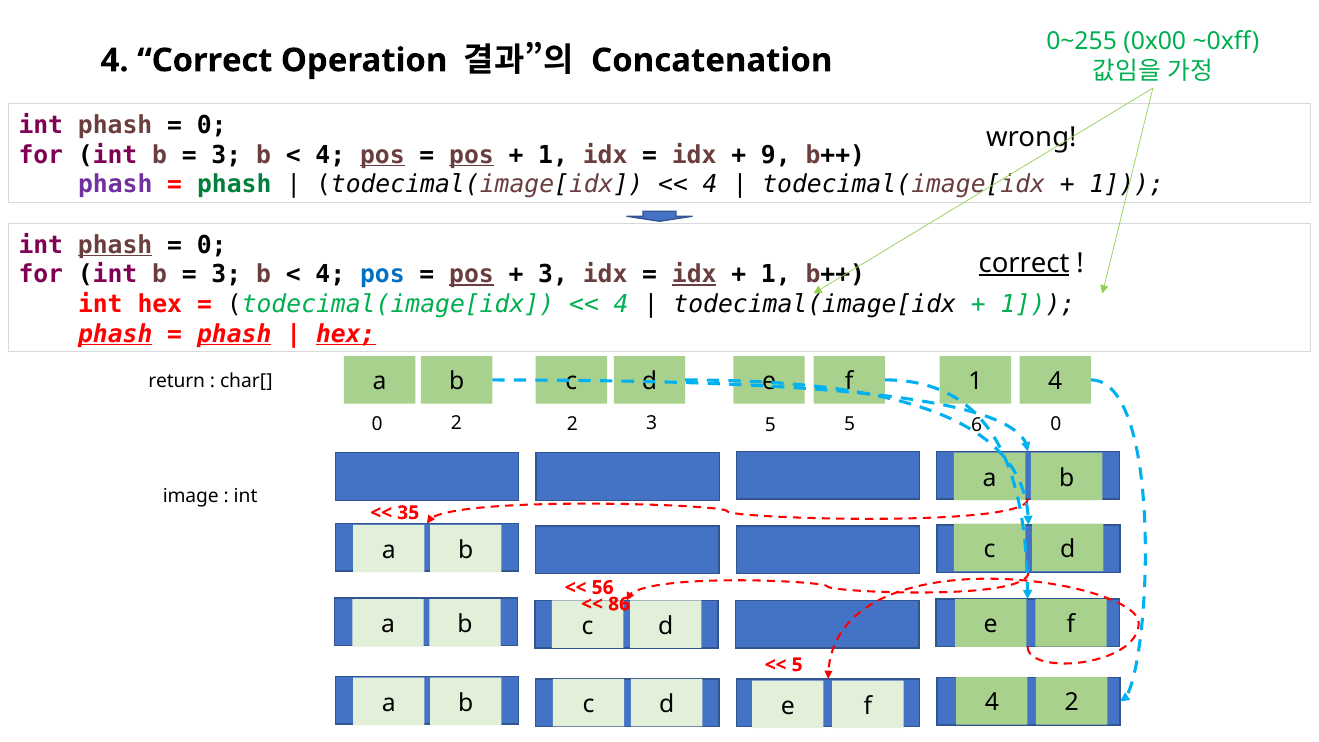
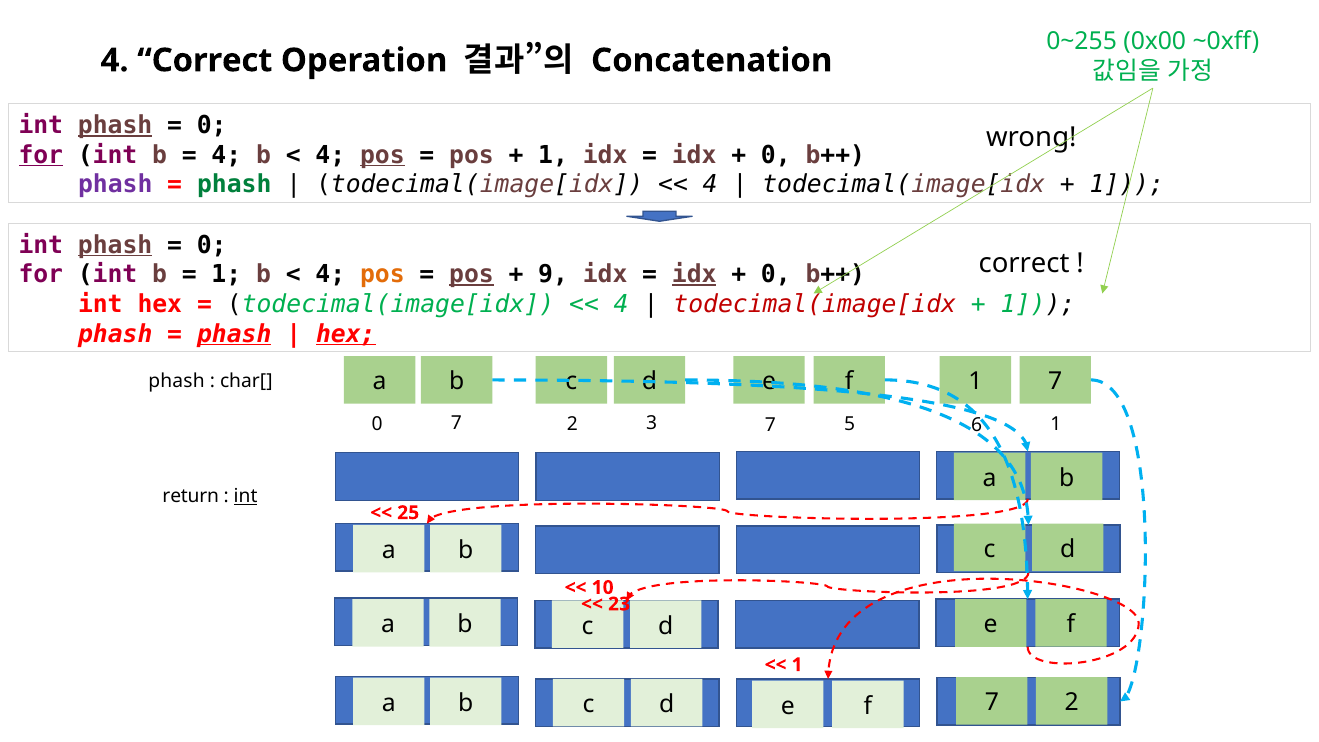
phash at (115, 125) underline: none -> present
for at (41, 155) underline: none -> present
3 at (226, 155): 3 -> 4
pos at (471, 155) underline: present -> none
9 at (776, 155): 9 -> 0
correct at (1024, 263) underline: present -> none
3 at (226, 275): 3 -> 1
pos at (382, 275) colour: blue -> orange
3 at (553, 275): 3 -> 9
1 at (776, 275): 1 -> 0
todecimal(image[idx at (815, 304) colour: black -> red
phash at (115, 334) underline: present -> none
1 4: 4 -> 7
return at (177, 381): return -> phash
0 2: 2 -> 7
3 5: 5 -> 7
6 0: 0 -> 1
image: image -> return
int at (246, 497) underline: none -> present
35: 35 -> 25
56: 56 -> 10
86: 86 -> 23
5 at (797, 665): 5 -> 1
f 4: 4 -> 7
